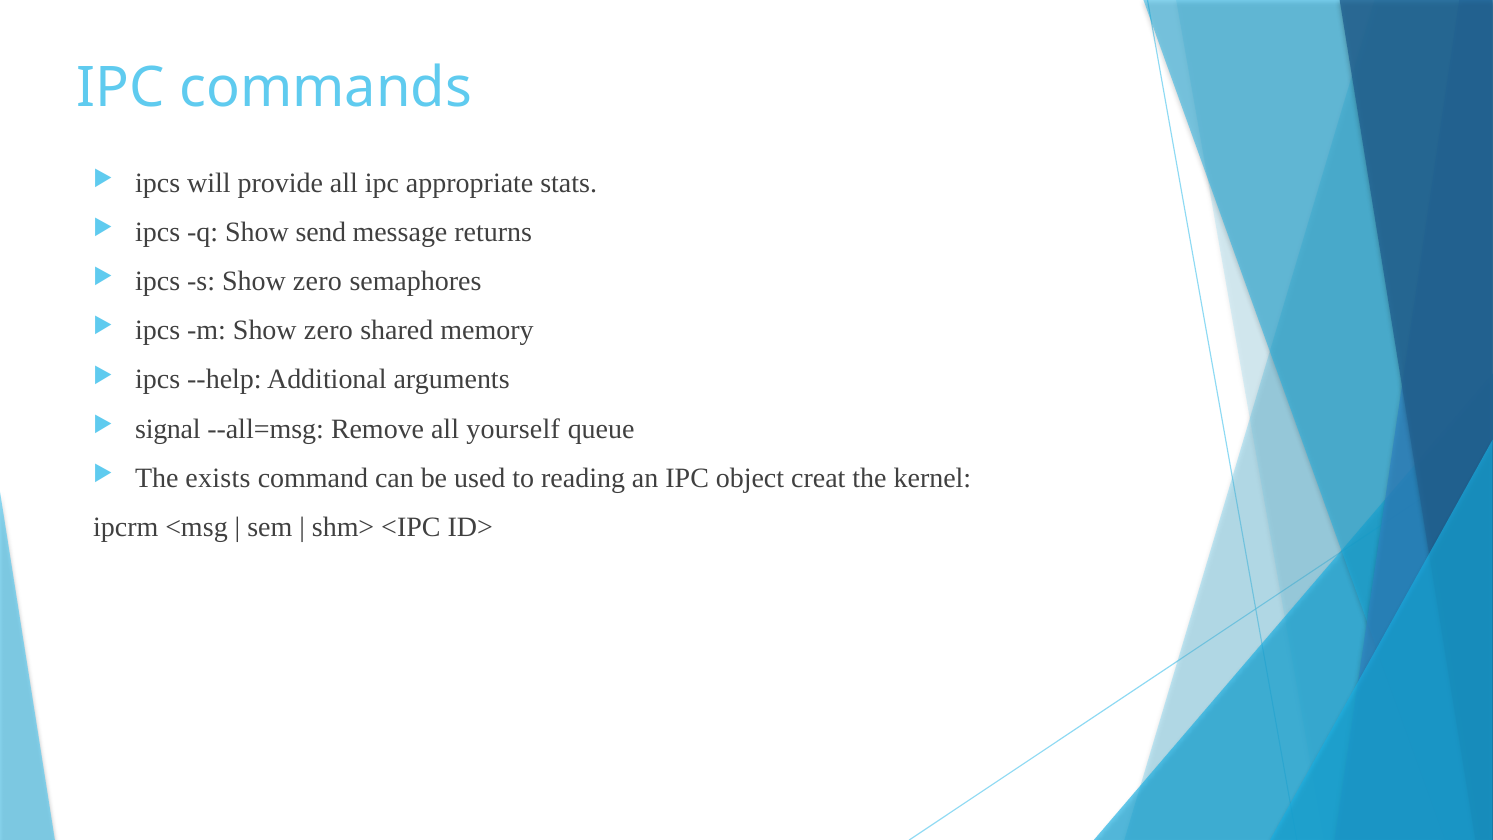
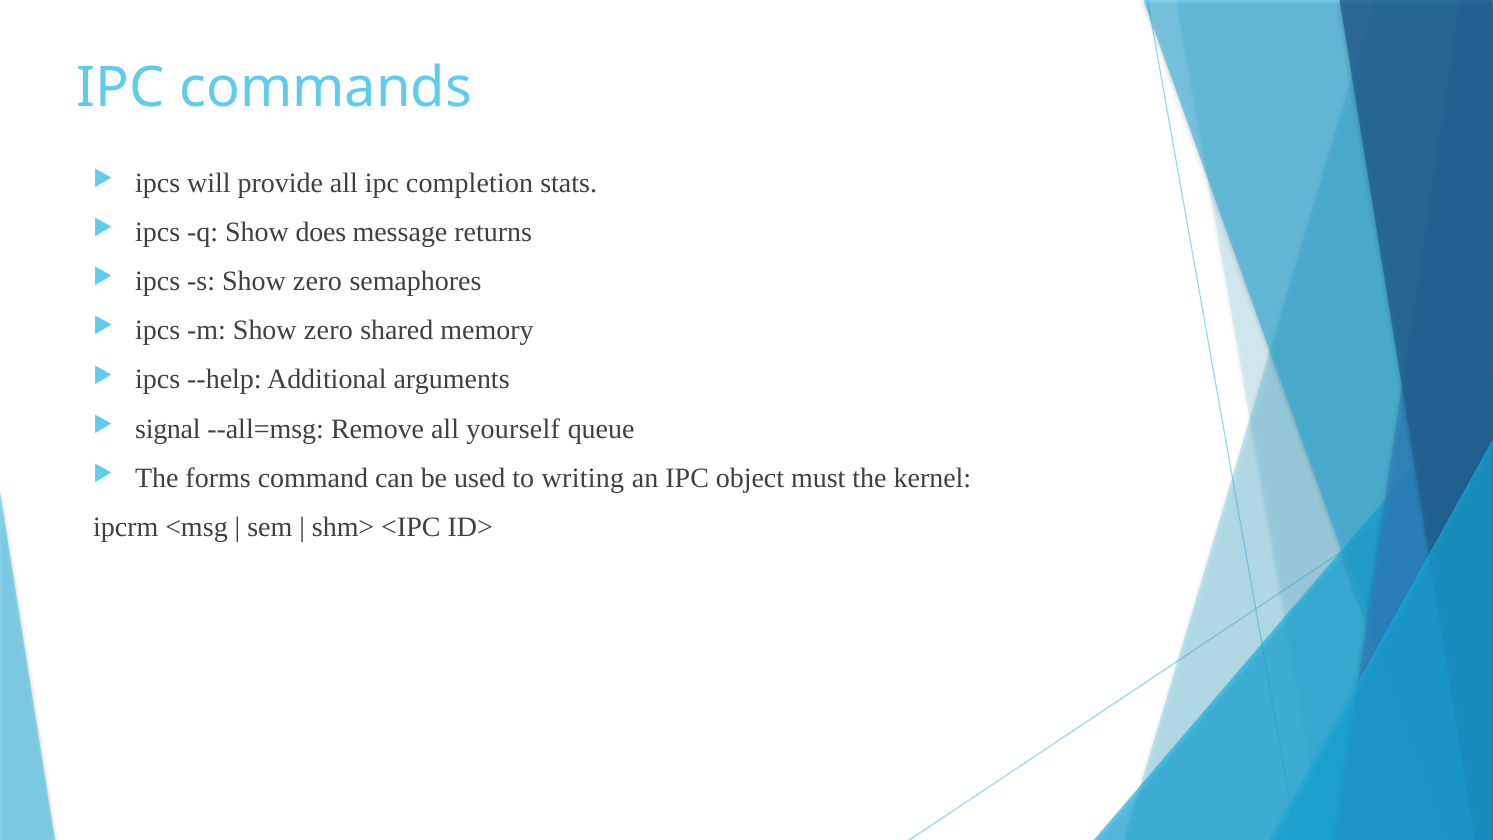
appropriate: appropriate -> completion
send: send -> does
exists: exists -> forms
reading: reading -> writing
creat: creat -> must
